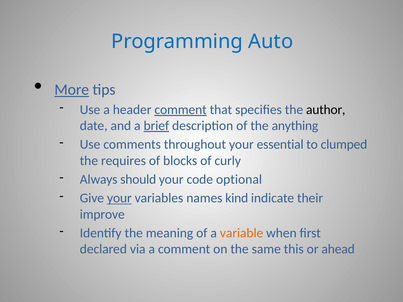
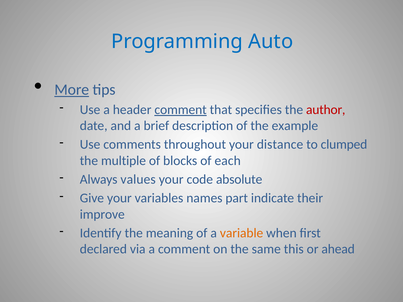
author colour: black -> red
brief underline: present -> none
anything: anything -> example
essential: essential -> distance
requires: requires -> multiple
curly: curly -> each
should: should -> values
optional: optional -> absolute
your at (119, 198) underline: present -> none
kind: kind -> part
